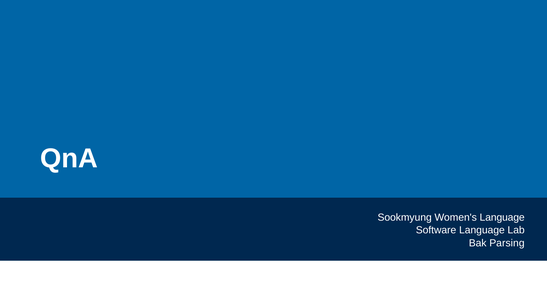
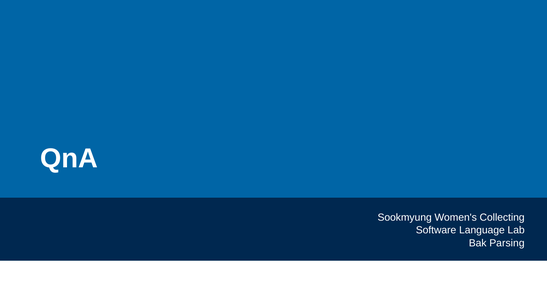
Women's Language: Language -> Collecting
